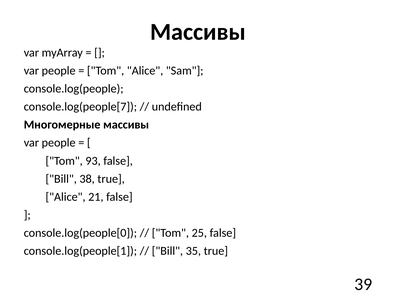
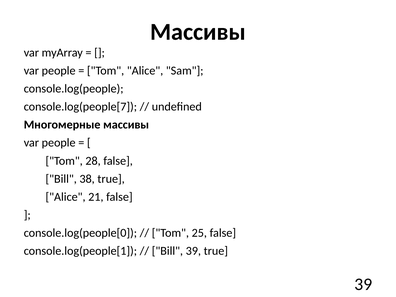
93: 93 -> 28
Bill 35: 35 -> 39
